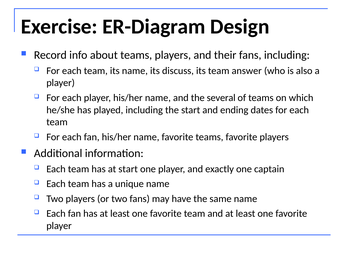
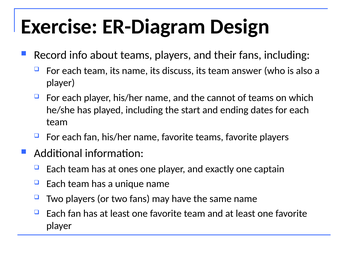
several: several -> cannot
at start: start -> ones
